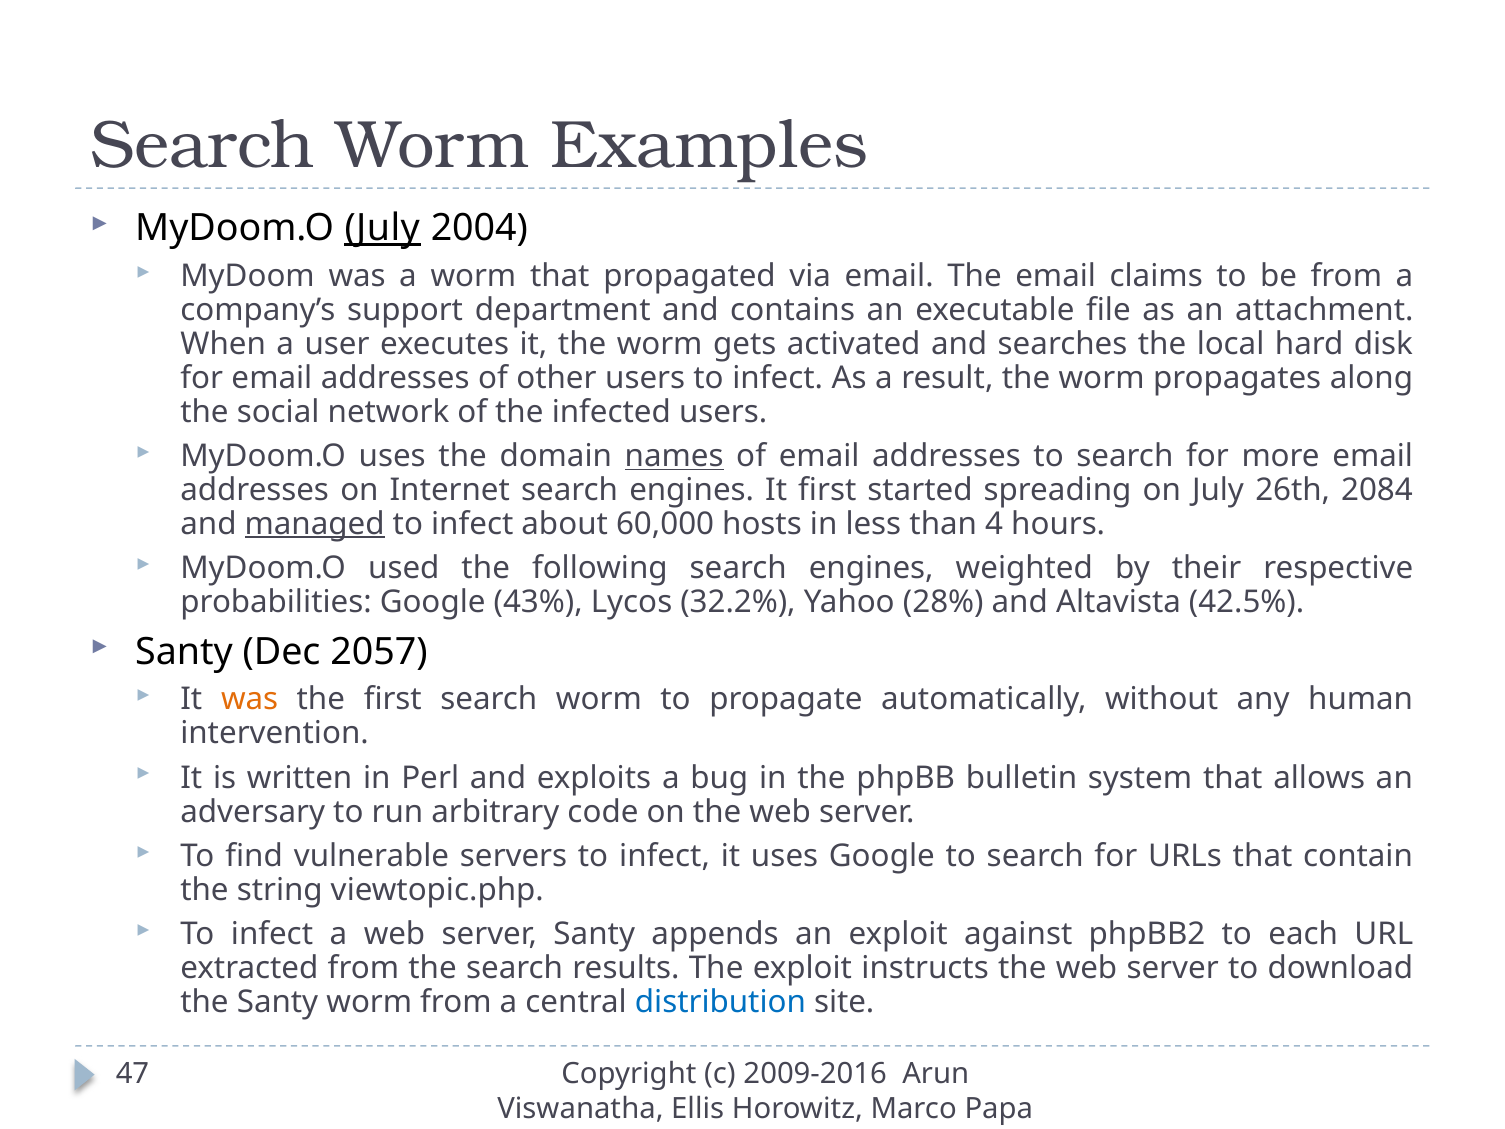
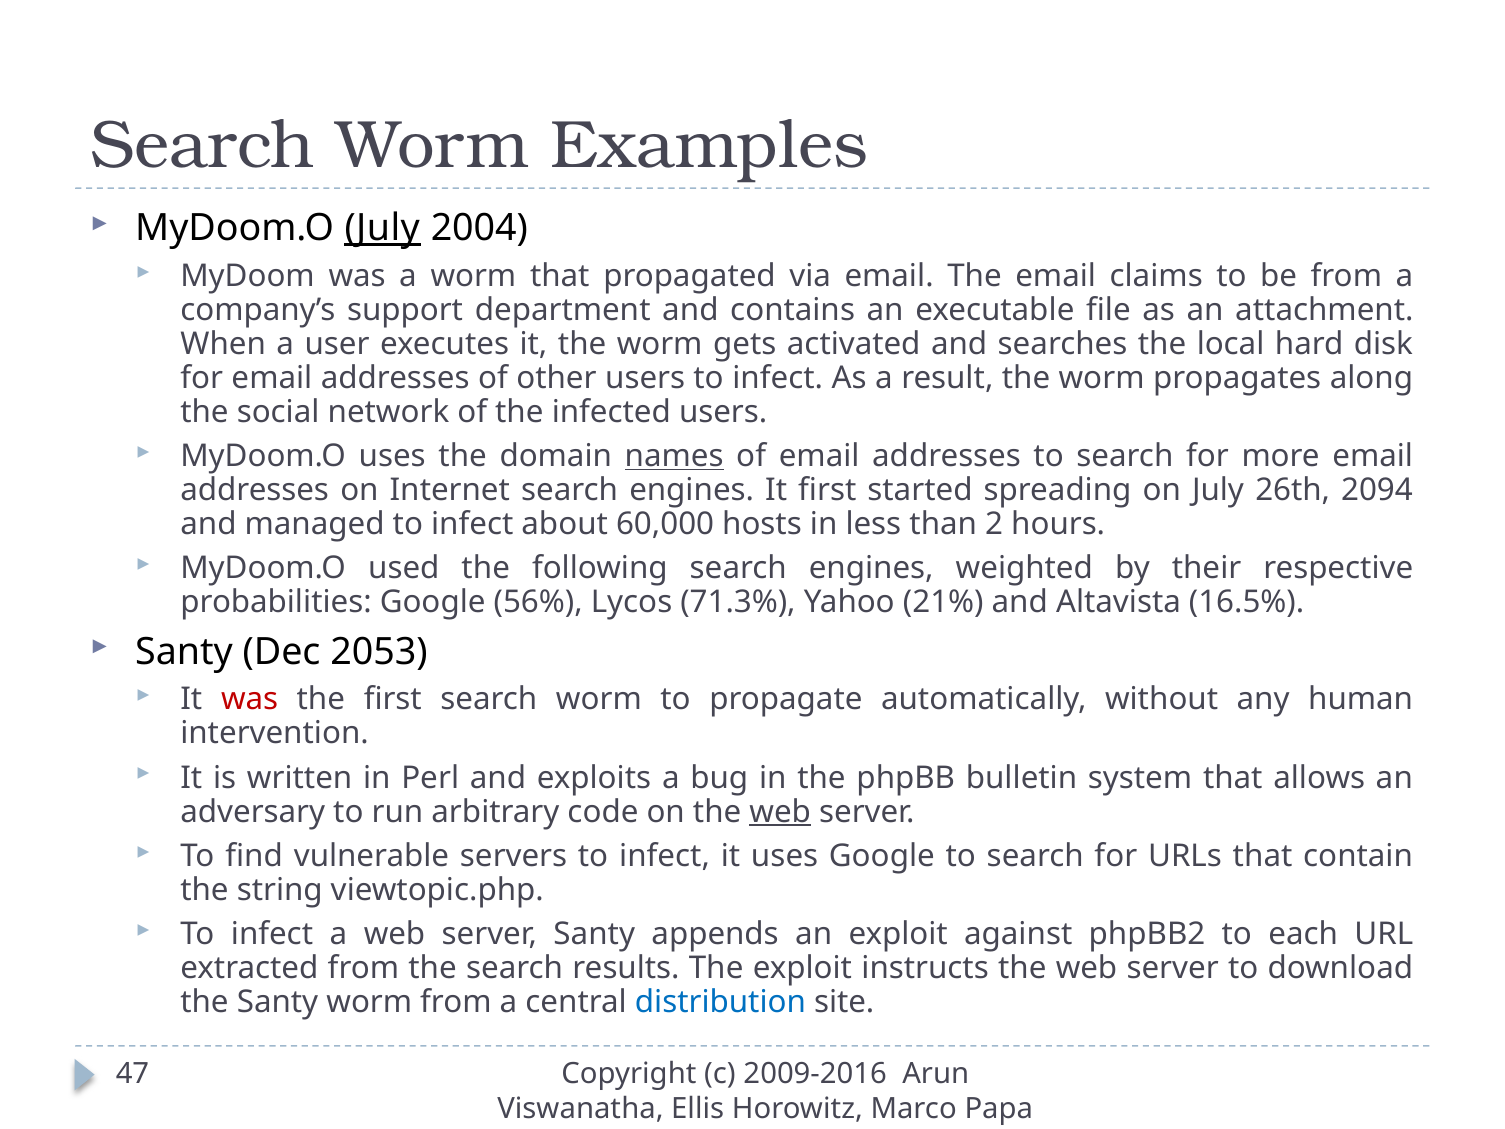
2084: 2084 -> 2094
managed underline: present -> none
4: 4 -> 2
43%: 43% -> 56%
32.2%: 32.2% -> 71.3%
28%: 28% -> 21%
42.5%: 42.5% -> 16.5%
2057: 2057 -> 2053
was at (250, 699) colour: orange -> red
web at (780, 812) underline: none -> present
